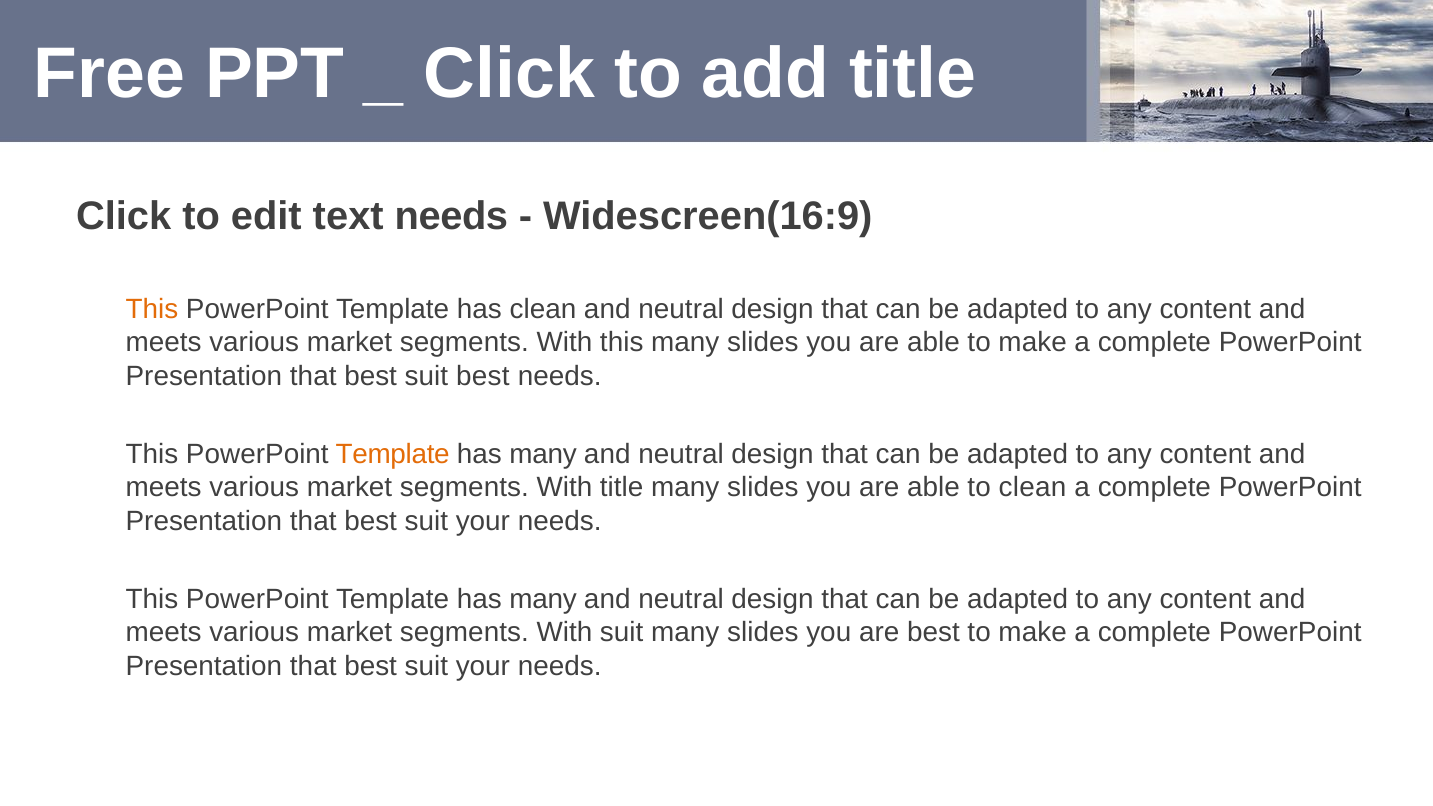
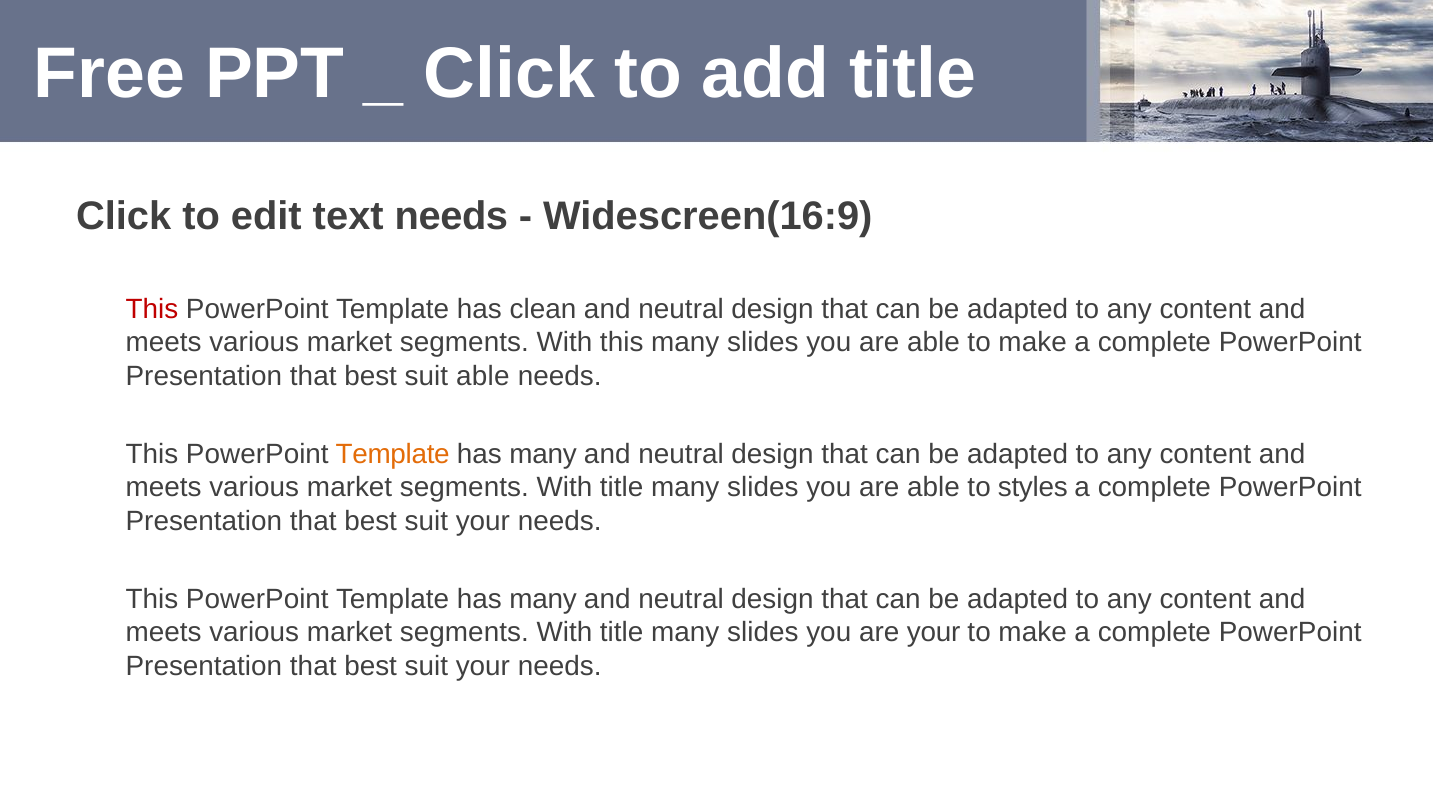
This at (152, 309) colour: orange -> red
suit best: best -> able
to clean: clean -> styles
suit at (622, 633): suit -> title
are best: best -> your
